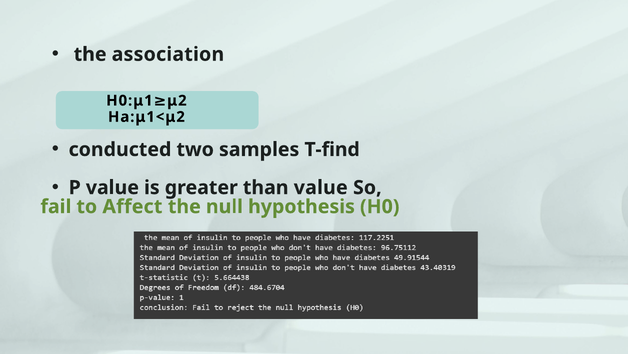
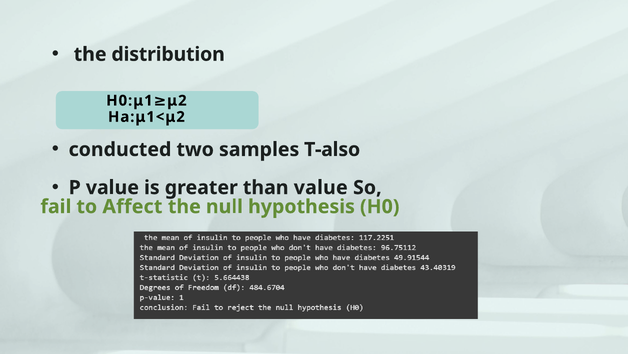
association: association -> distribution
T-find: T-find -> T-also
